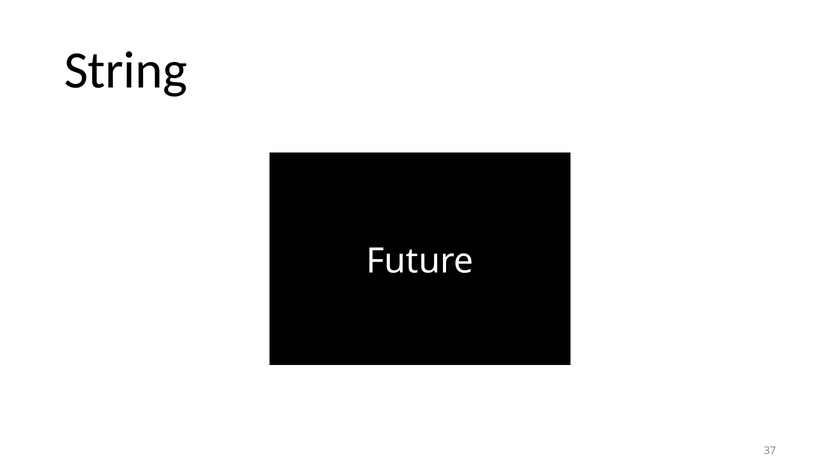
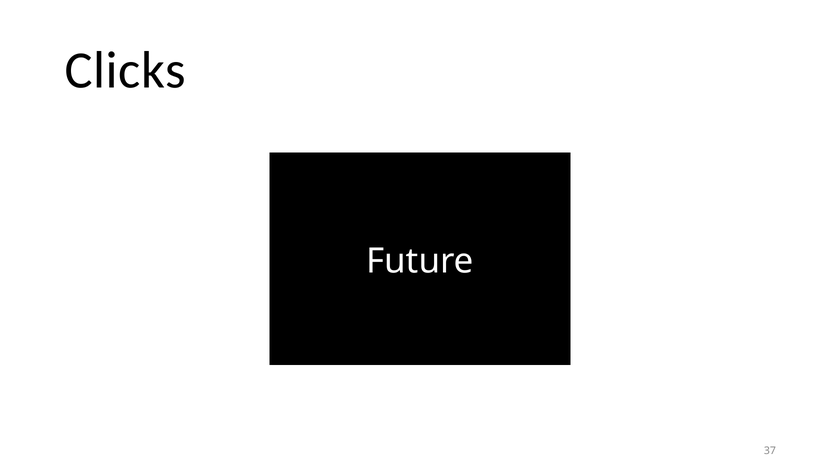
String: String -> Clicks
